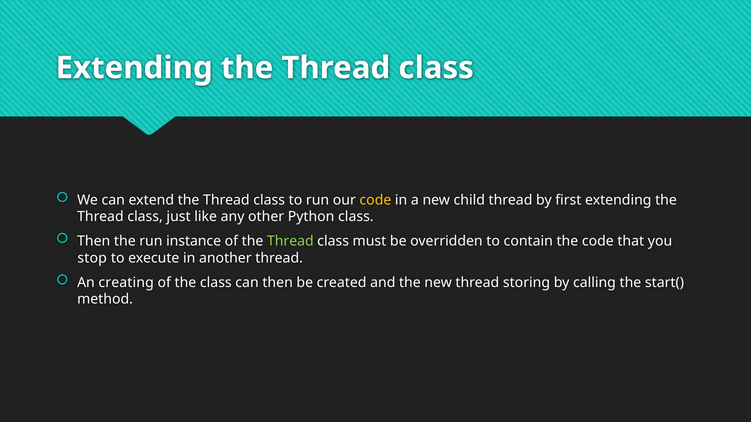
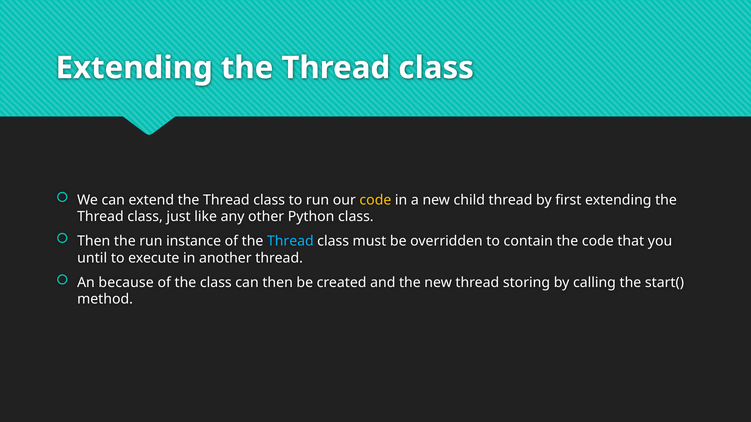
Thread at (290, 241) colour: light green -> light blue
stop: stop -> until
creating: creating -> because
